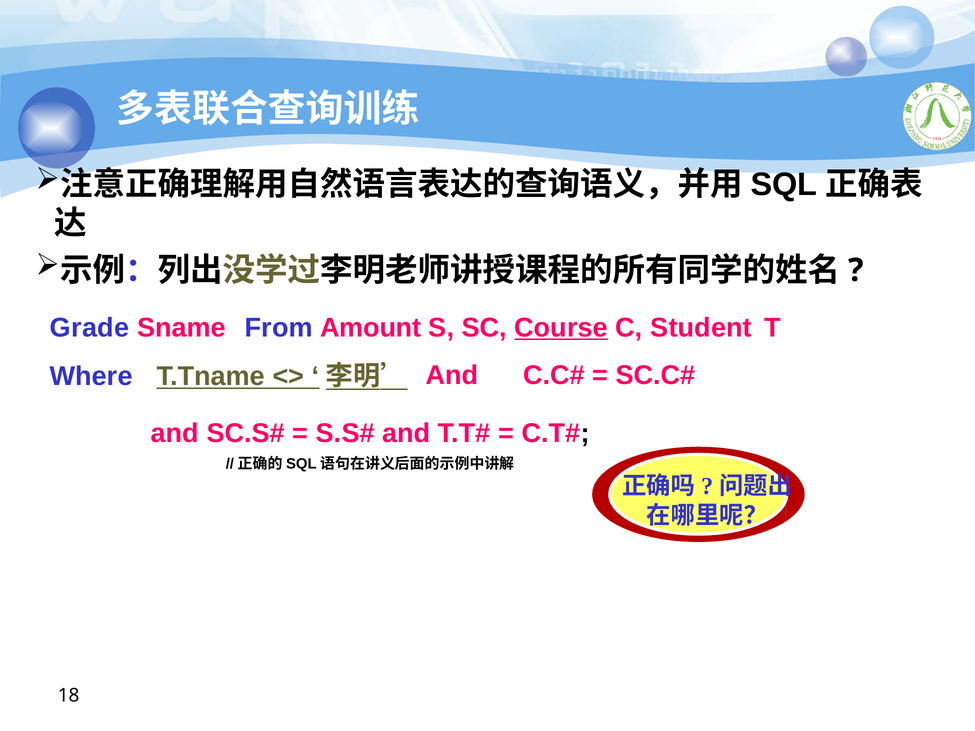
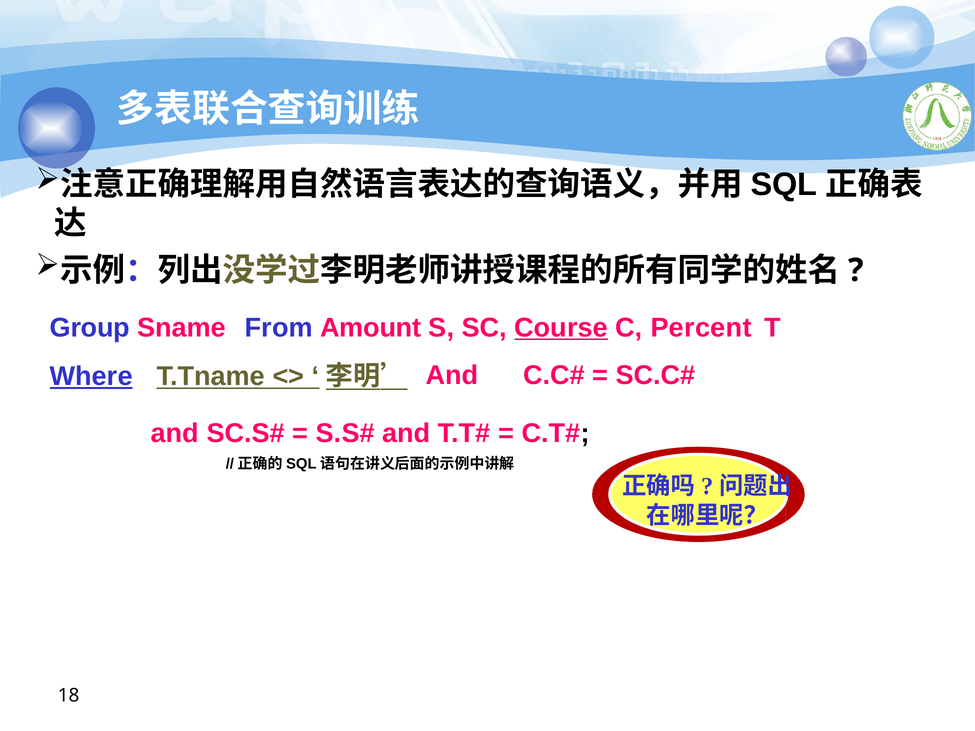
Grade: Grade -> Group
Student: Student -> Percent
Where underline: none -> present
